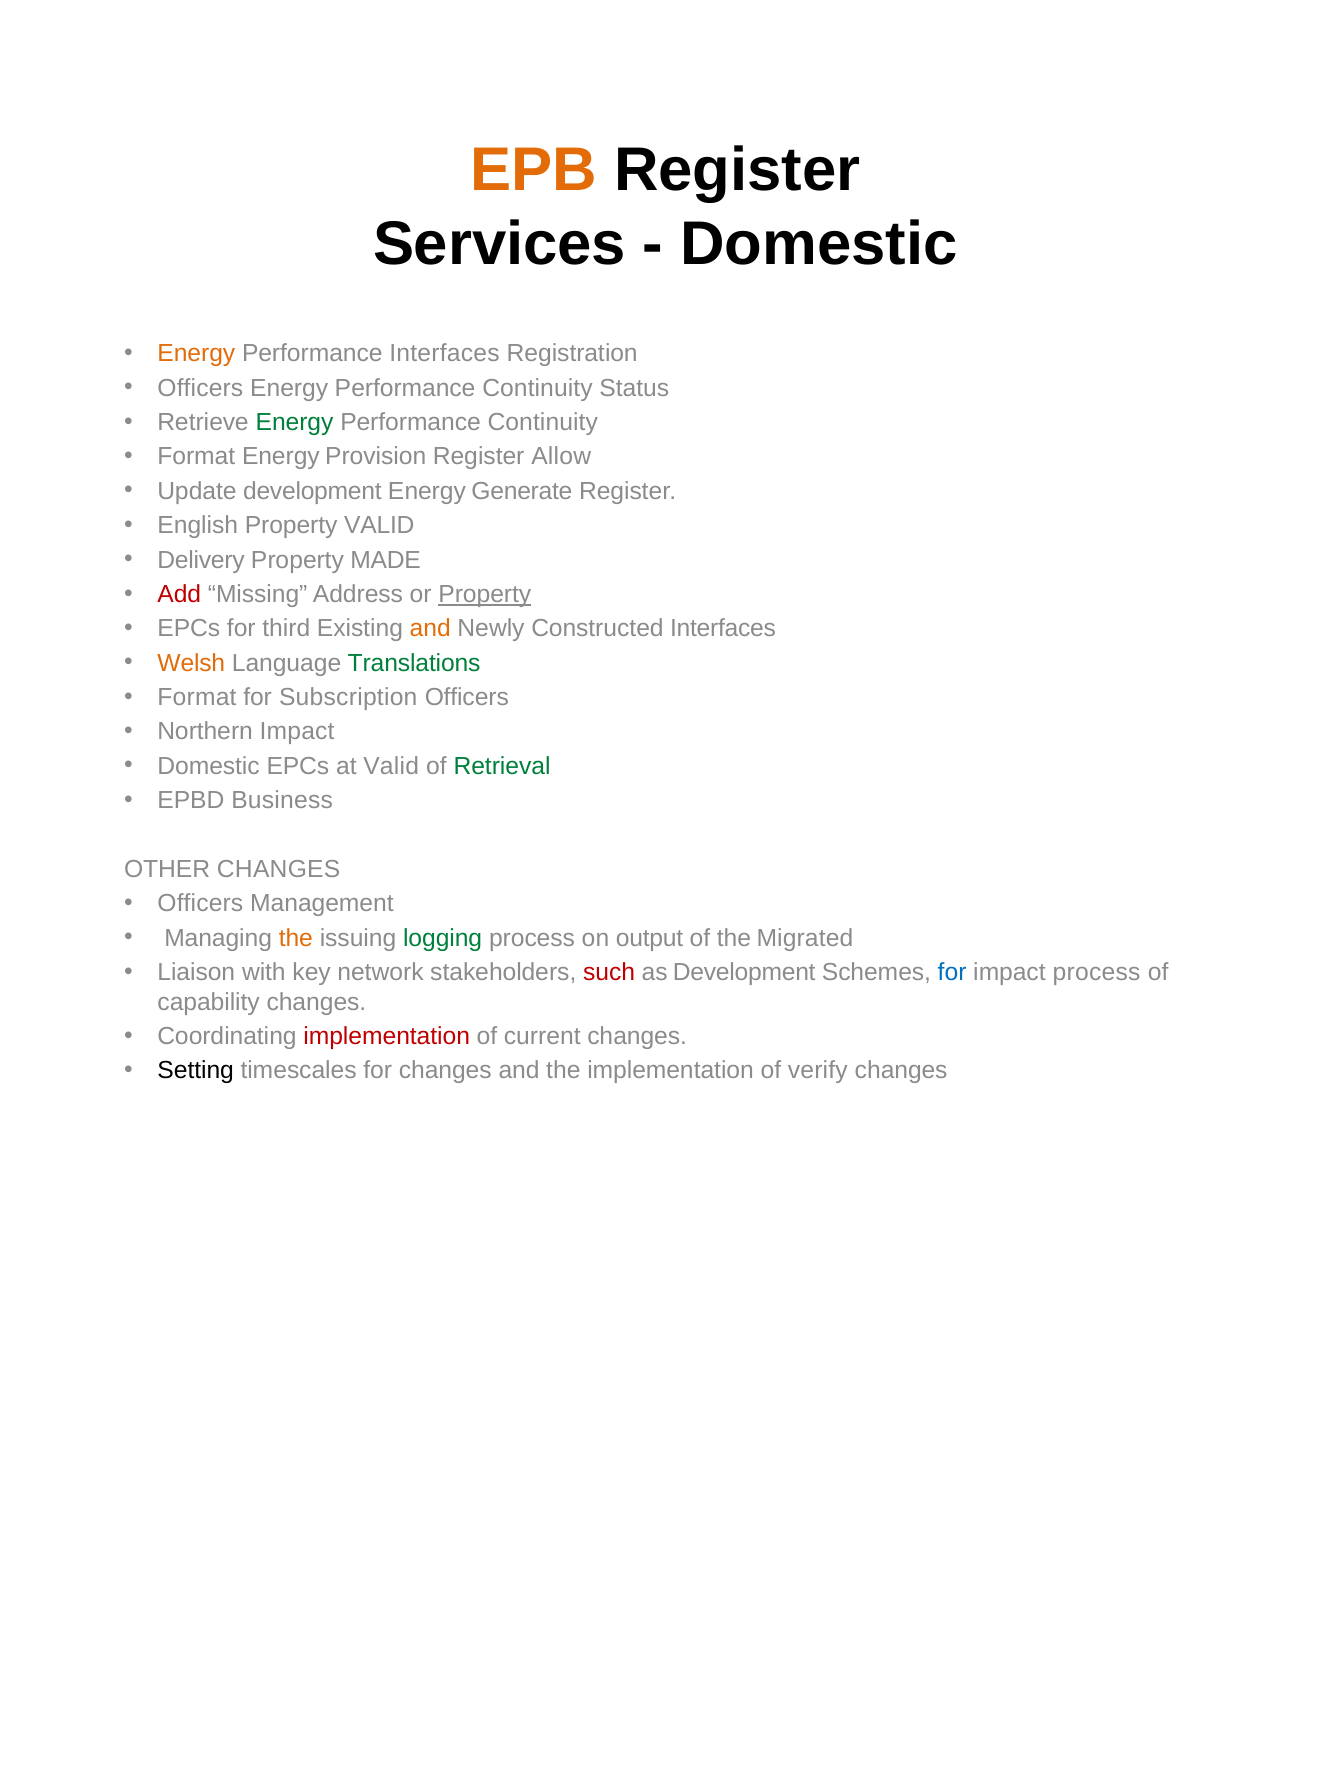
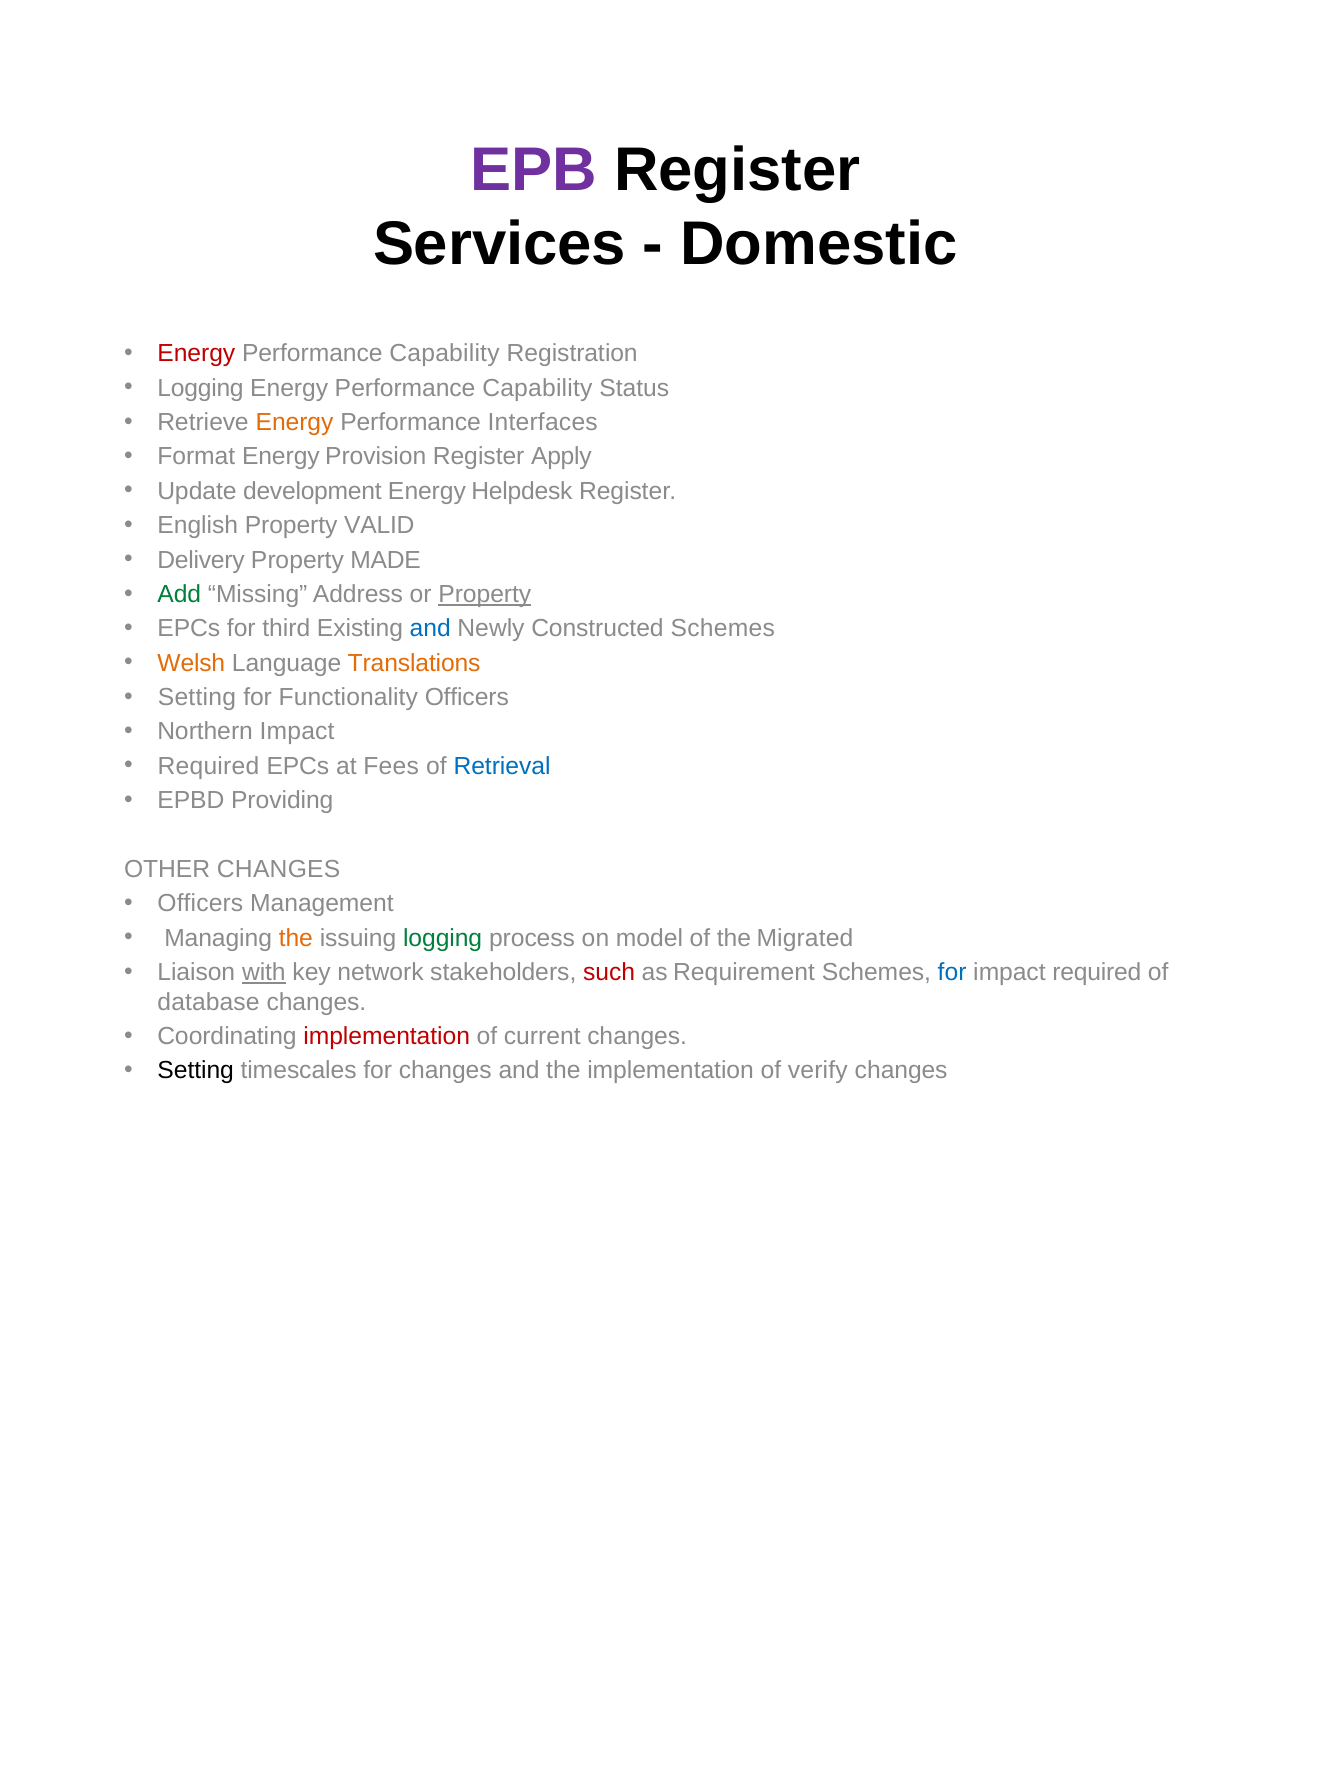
EPB colour: orange -> purple
Energy at (196, 354) colour: orange -> red
Interfaces at (444, 354): Interfaces -> Capability
Officers at (200, 388): Officers -> Logging
Continuity at (537, 388): Continuity -> Capability
Energy at (295, 422) colour: green -> orange
Continuity at (543, 422): Continuity -> Interfaces
Allow: Allow -> Apply
Generate: Generate -> Helpdesk
Add colour: red -> green
and at (430, 629) colour: orange -> blue
Constructed Interfaces: Interfaces -> Schemes
Translations colour: green -> orange
Format at (197, 697): Format -> Setting
Subscription: Subscription -> Functionality
Domestic at (209, 766): Domestic -> Required
at Valid: Valid -> Fees
Retrieval colour: green -> blue
Business: Business -> Providing
output: output -> model
with underline: none -> present
as Development: Development -> Requirement
impact process: process -> required
capability: capability -> database
